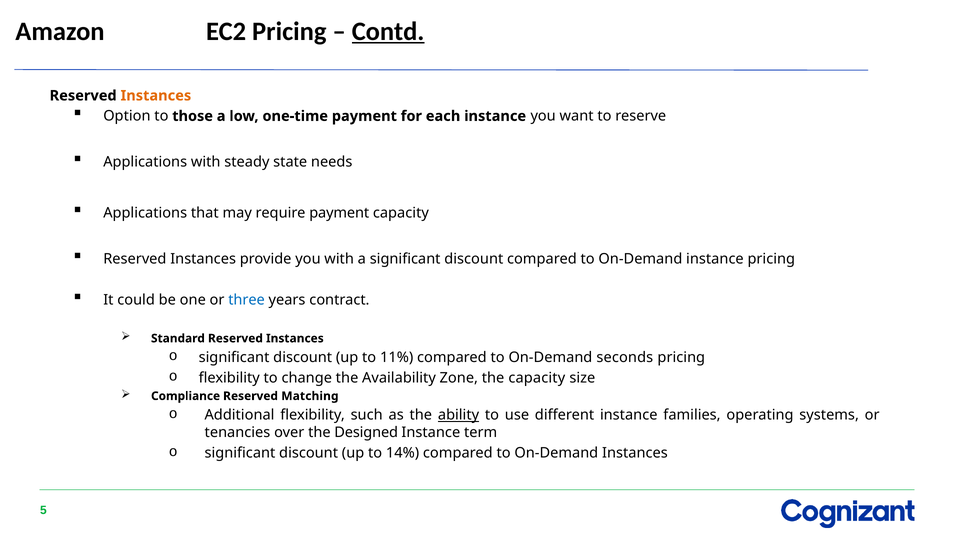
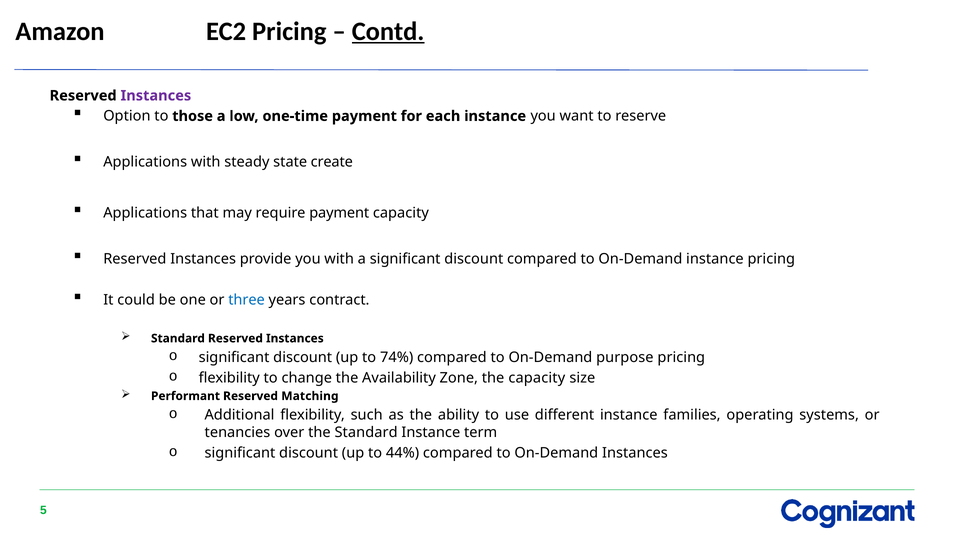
Instances at (156, 96) colour: orange -> purple
needs: needs -> create
11%: 11% -> 74%
seconds: seconds -> purpose
Compliance: Compliance -> Performant
ability underline: present -> none
the Designed: Designed -> Standard
14%: 14% -> 44%
